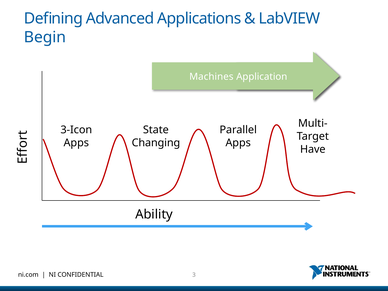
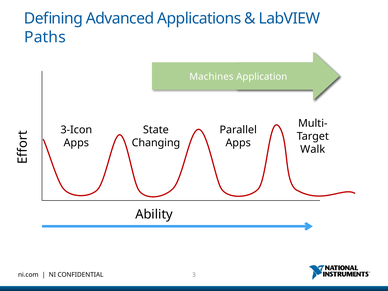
Begin: Begin -> Paths
Have: Have -> Walk
